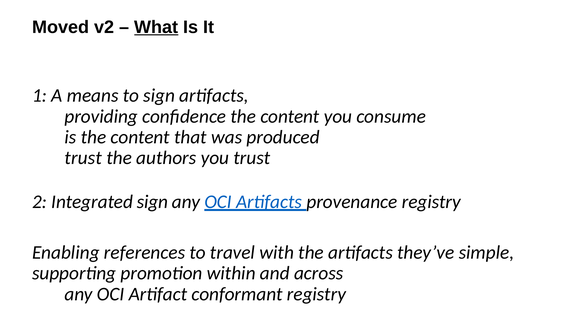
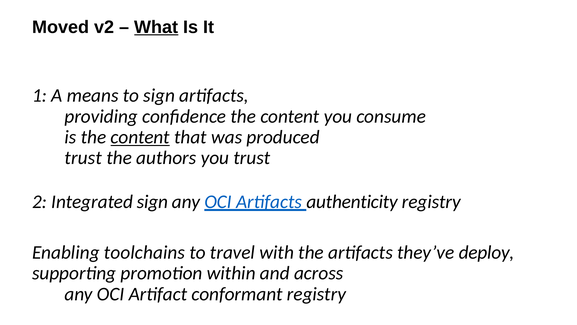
content at (140, 137) underline: none -> present
provenance: provenance -> authenticity
references: references -> toolchains
simple: simple -> deploy
